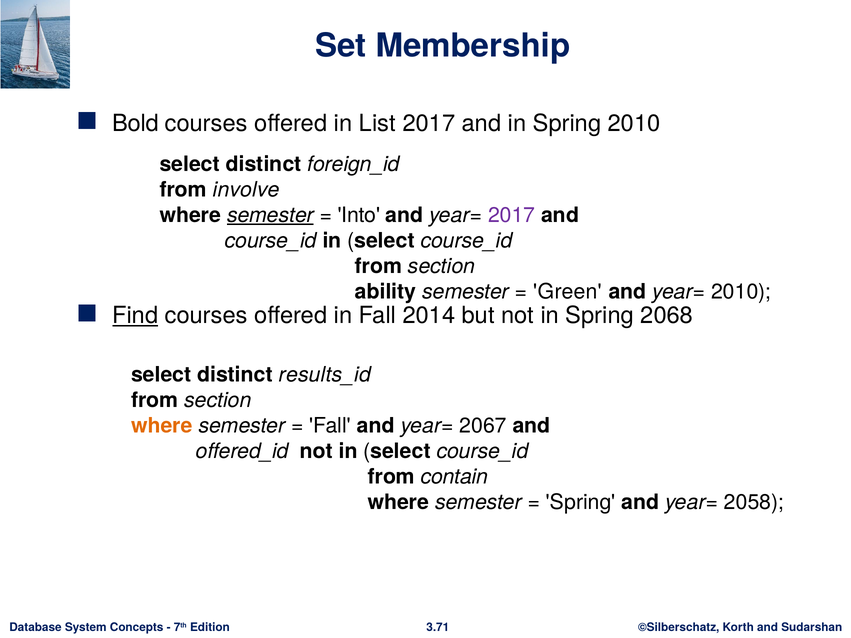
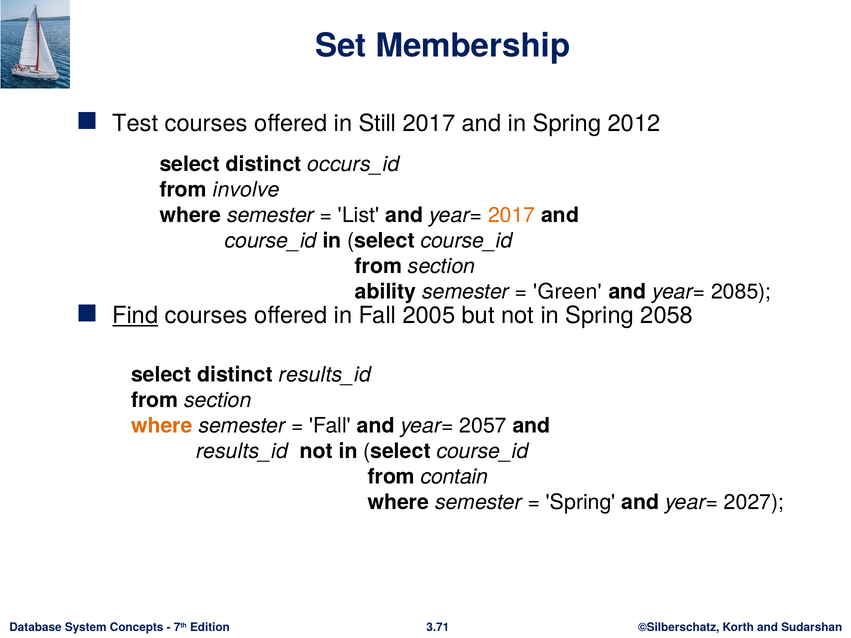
Bold: Bold -> Test
List: List -> Still
Spring 2010: 2010 -> 2012
foreign_id: foreign_id -> occurs_id
semester at (270, 215) underline: present -> none
Into: Into -> List
2017 at (512, 215) colour: purple -> orange
year= 2010: 2010 -> 2085
2014: 2014 -> 2005
2068: 2068 -> 2058
2067: 2067 -> 2057
offered_id at (242, 452): offered_id -> results_id
2058: 2058 -> 2027
